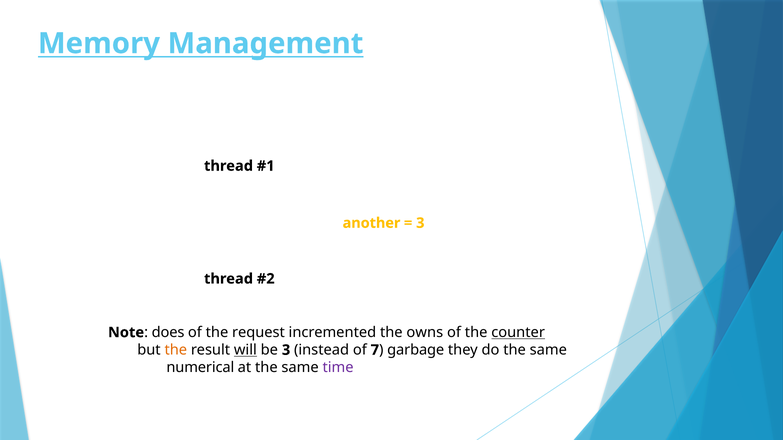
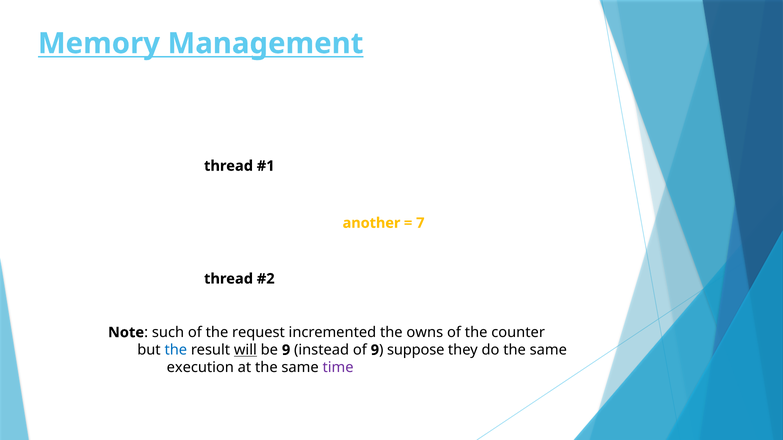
3 at (420, 223): 3 -> 7
does: does -> such
counter underline: present -> none
the at (176, 350) colour: orange -> blue
be 3: 3 -> 9
of 7: 7 -> 9
garbage: garbage -> suppose
numerical: numerical -> execution
